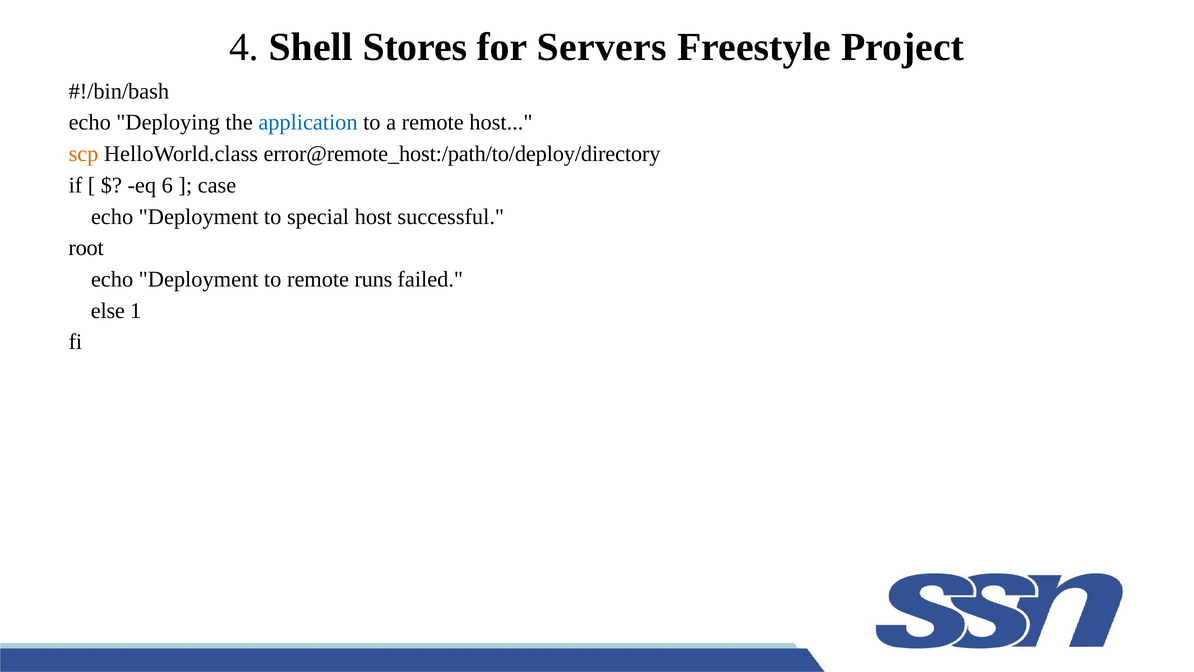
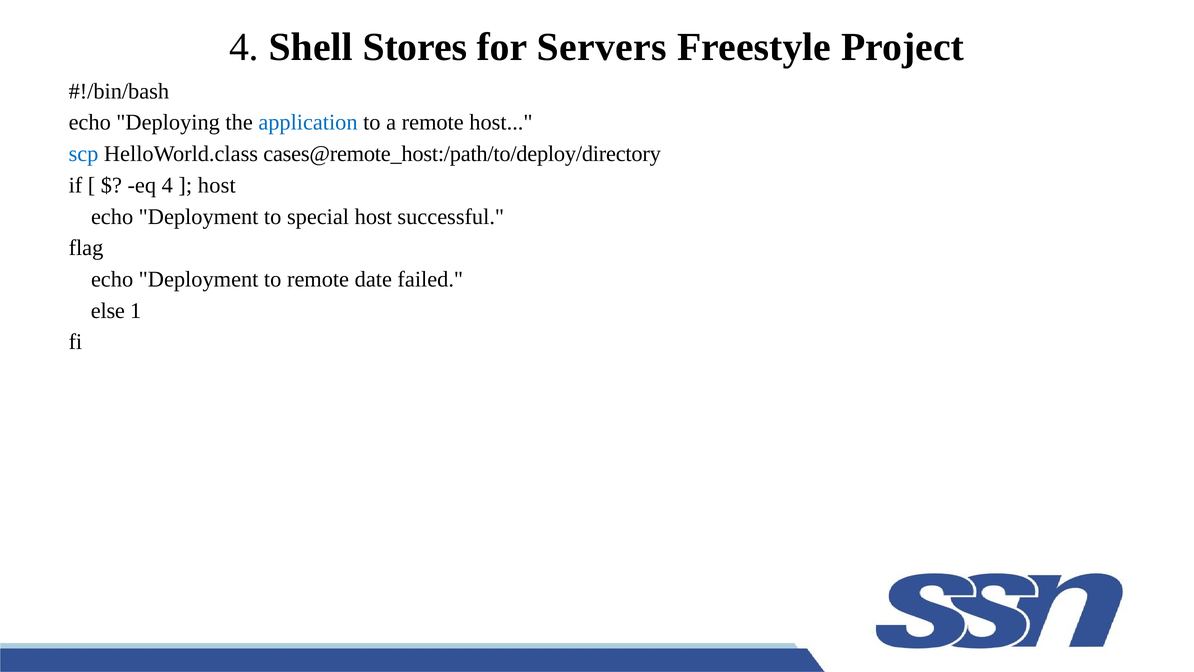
scp colour: orange -> blue
error@remote_host:/path/to/deploy/directory: error@remote_host:/path/to/deploy/directory -> cases@remote_host:/path/to/deploy/directory
eq 6: 6 -> 4
case at (217, 185): case -> host
root: root -> flag
runs: runs -> date
